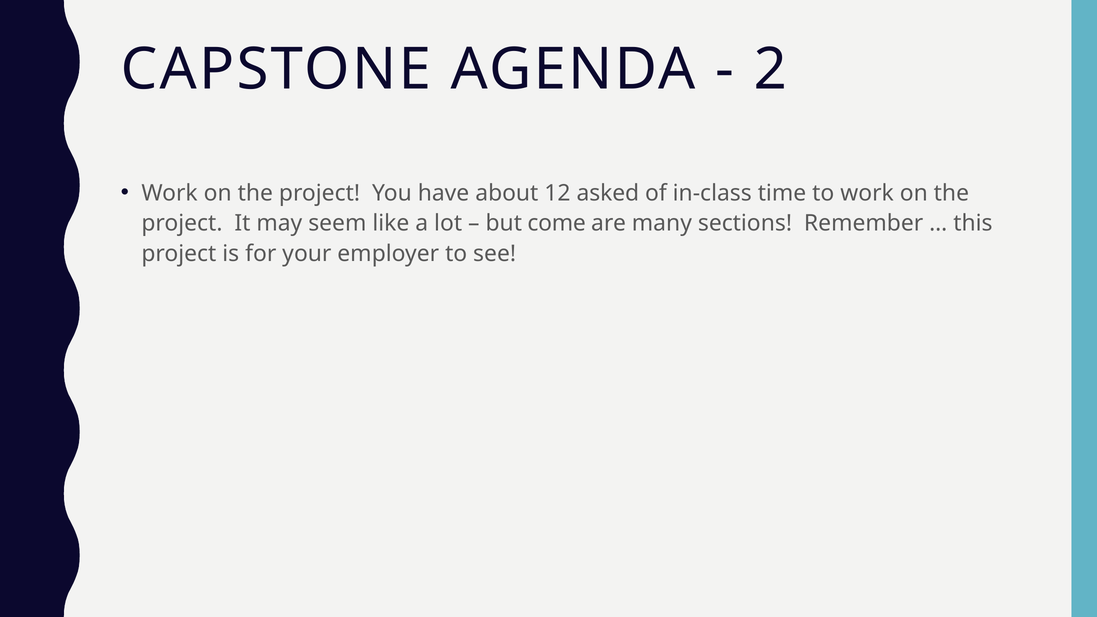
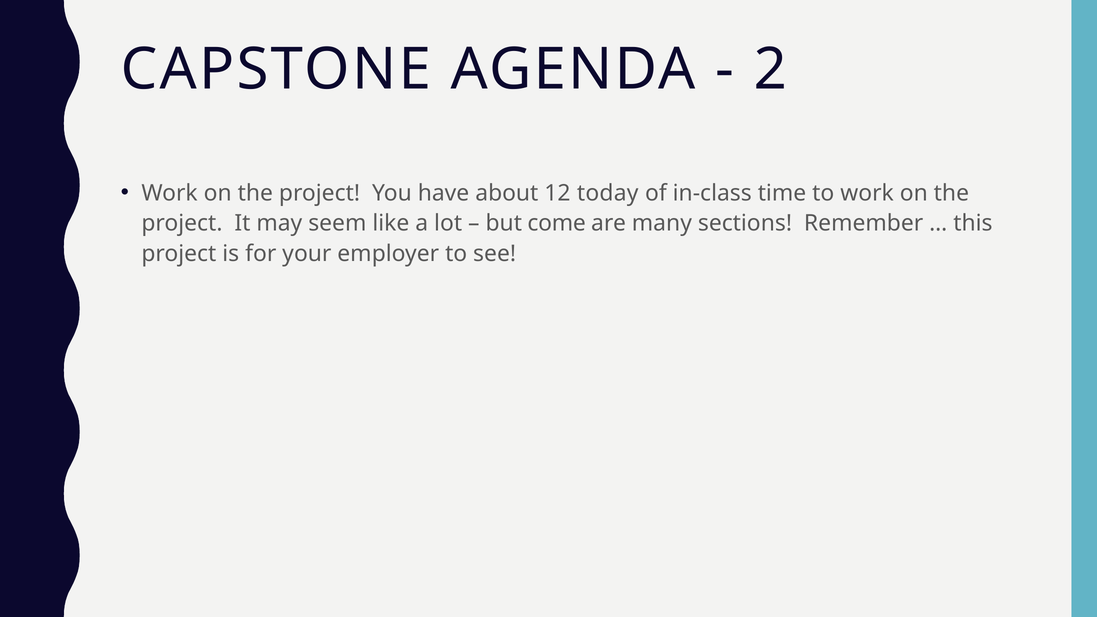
asked: asked -> today
